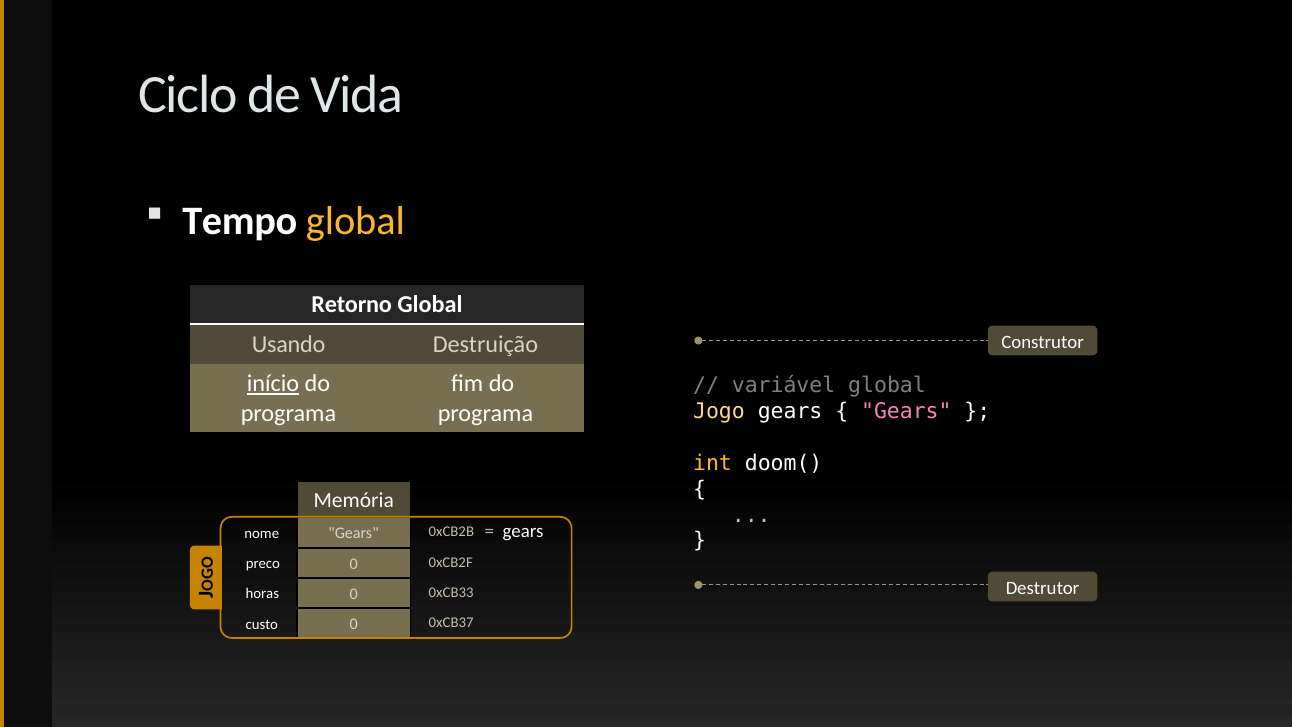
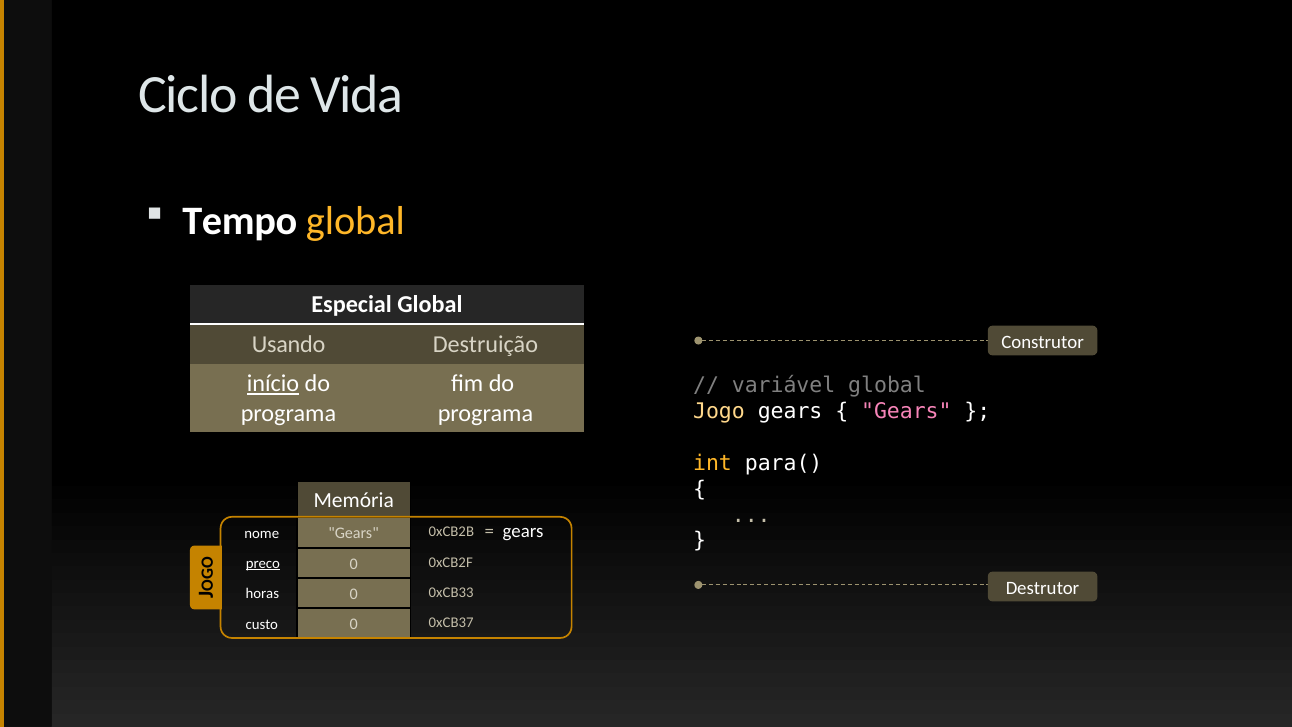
Retorno: Retorno -> Especial
doom(: doom( -> para(
preco underline: none -> present
